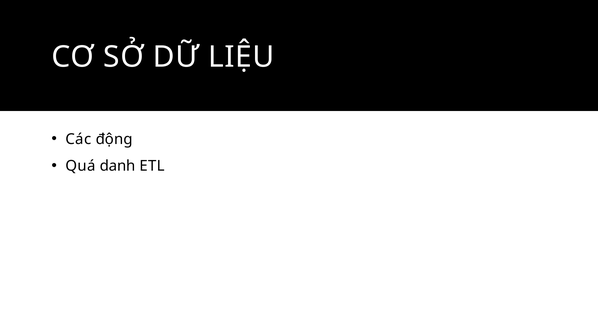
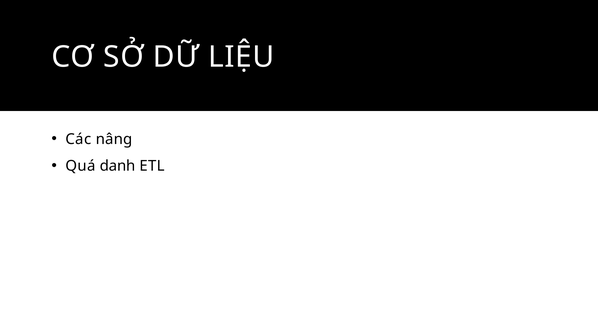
động: động -> nâng
